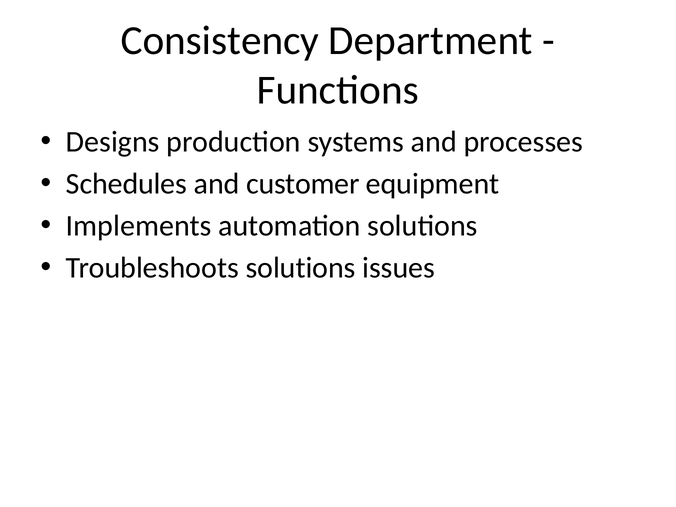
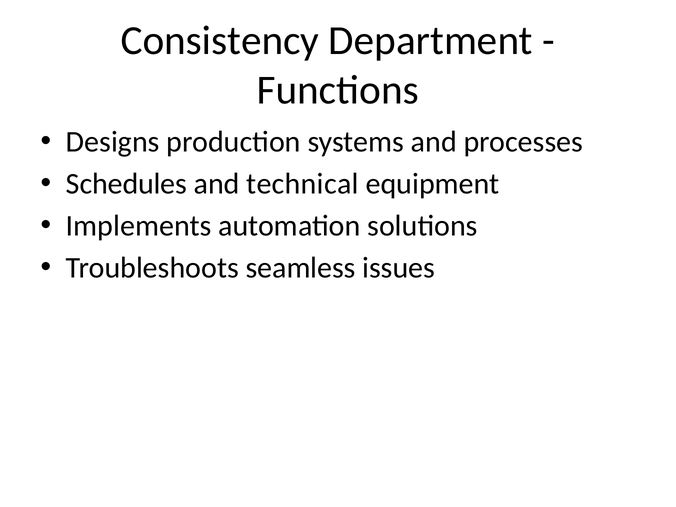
customer: customer -> technical
Troubleshoots solutions: solutions -> seamless
